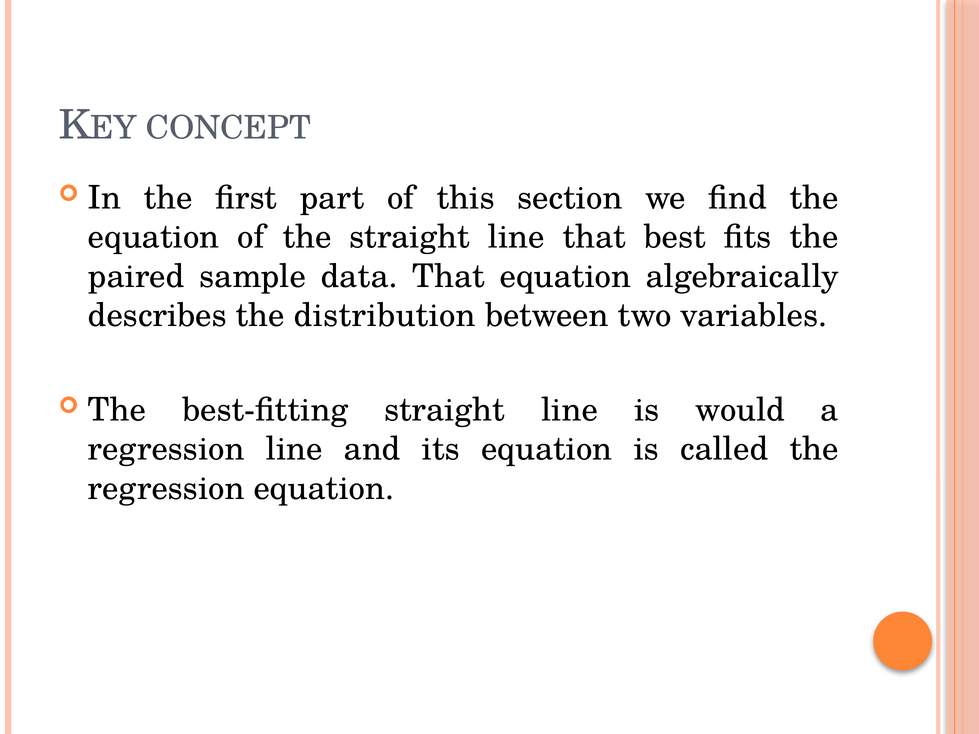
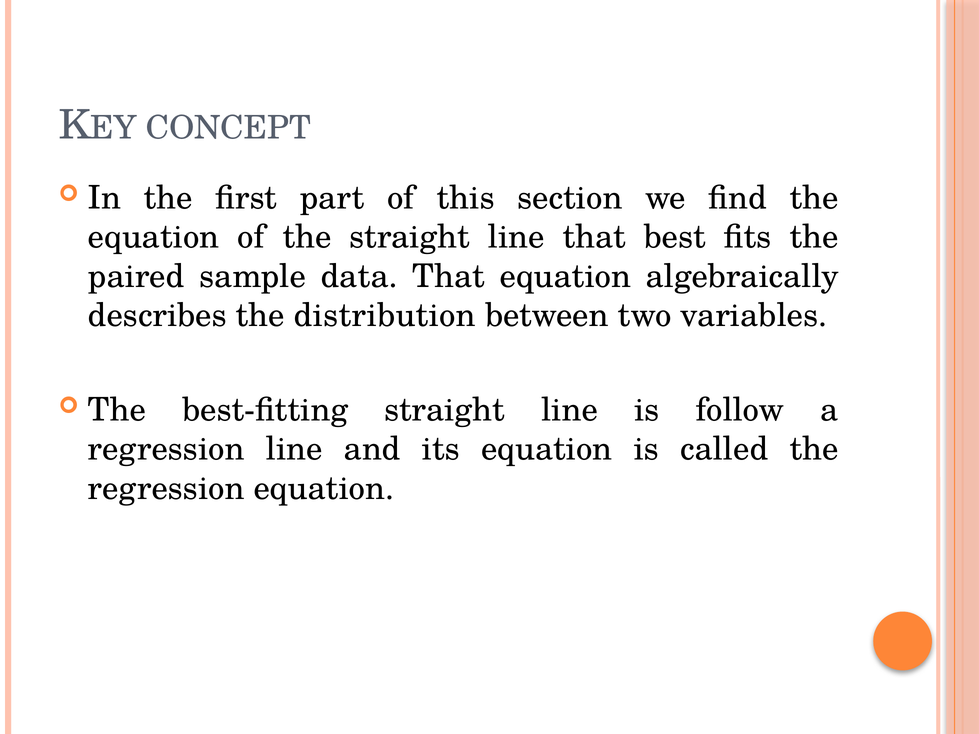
would: would -> follow
